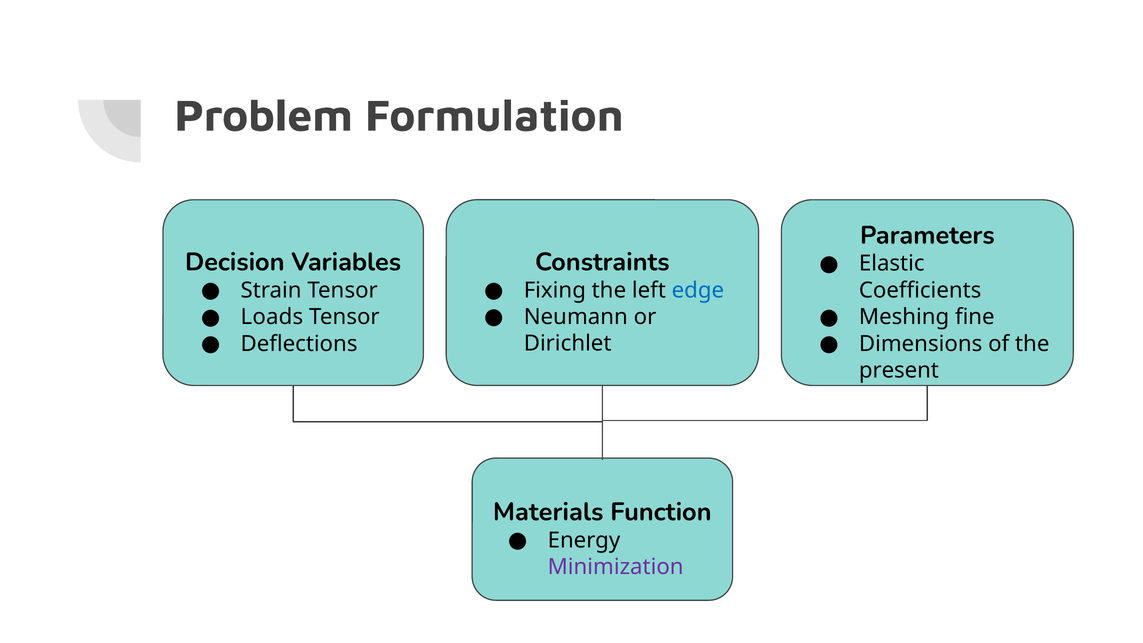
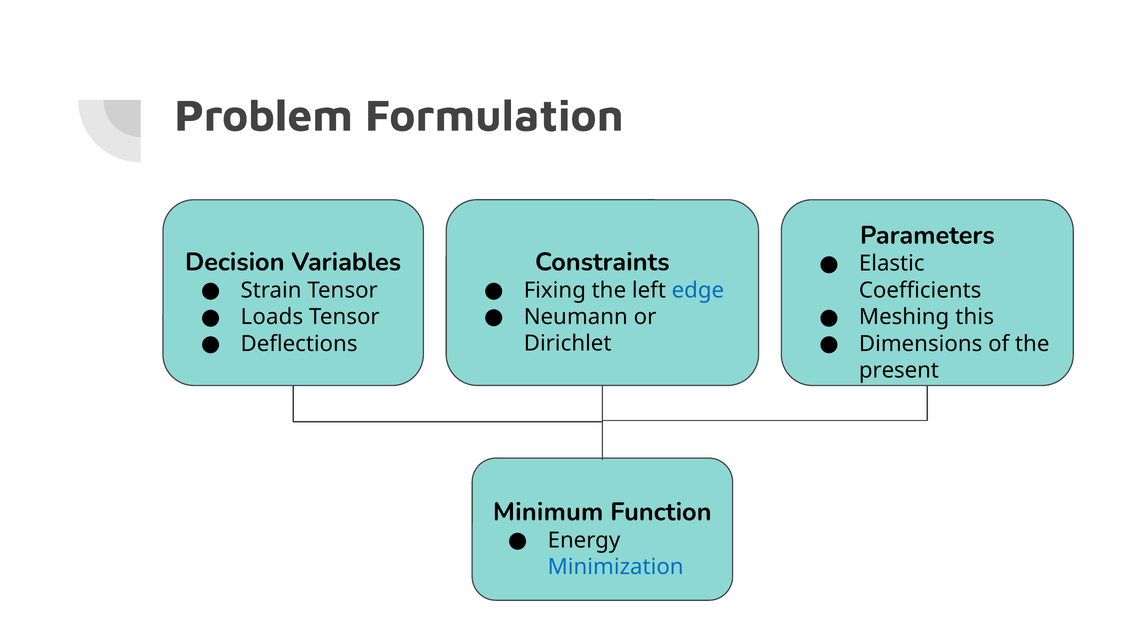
fine: fine -> this
Materials: Materials -> Minimum
Minimization colour: purple -> blue
